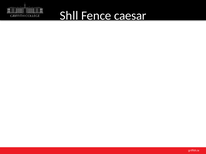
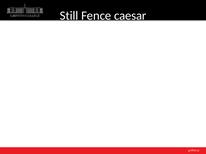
Shll: Shll -> Still
